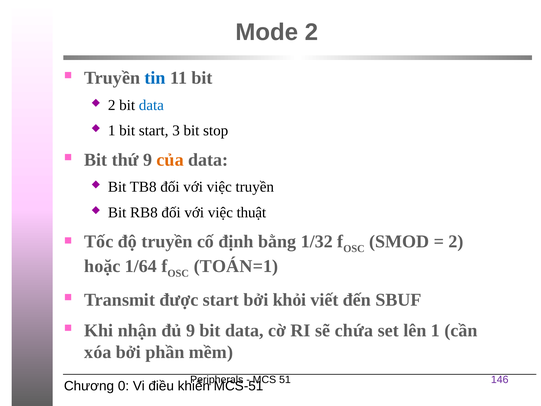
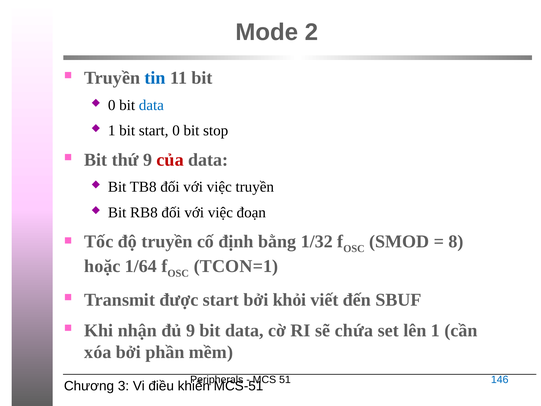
2 at (112, 105): 2 -> 0
start 3: 3 -> 0
của colour: orange -> red
thuật: thuật -> đoạn
2 at (456, 241): 2 -> 8
TOÁN=1: TOÁN=1 -> TCON=1
146 colour: purple -> blue
0: 0 -> 3
